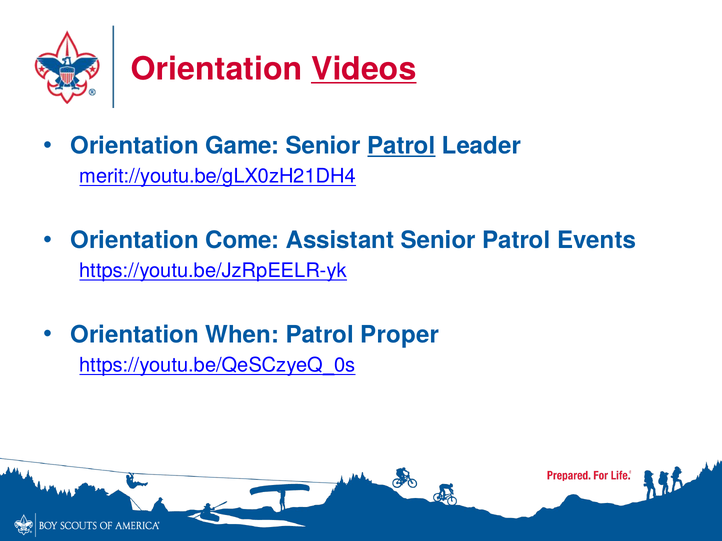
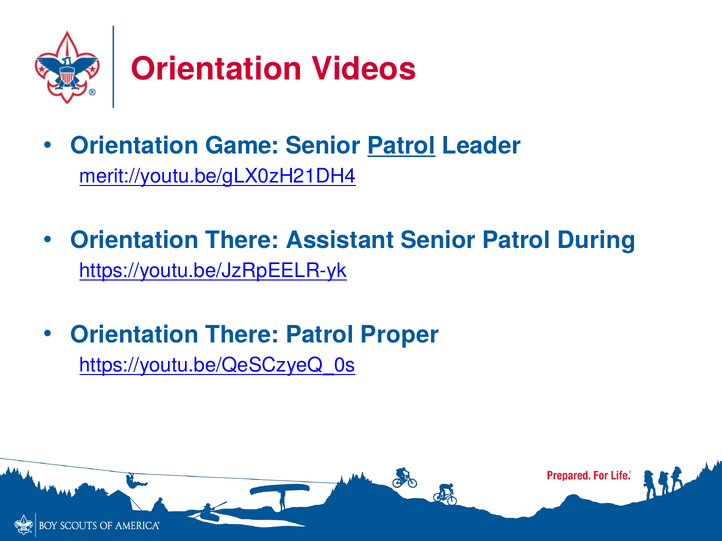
Videos underline: present -> none
Come at (242, 241): Come -> There
Events: Events -> During
When at (242, 335): When -> There
